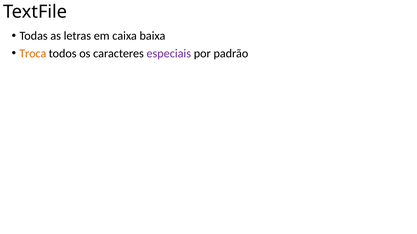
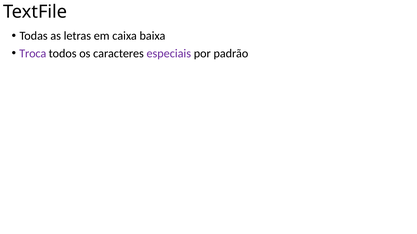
Troca colour: orange -> purple
